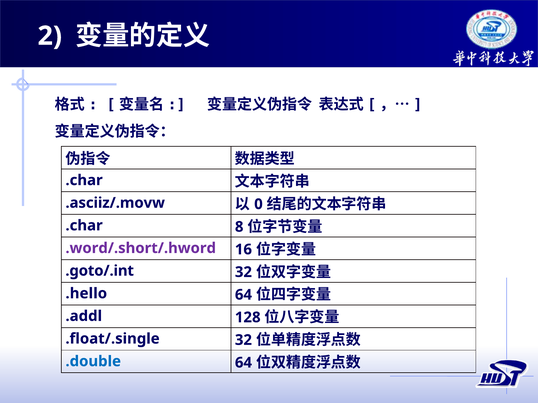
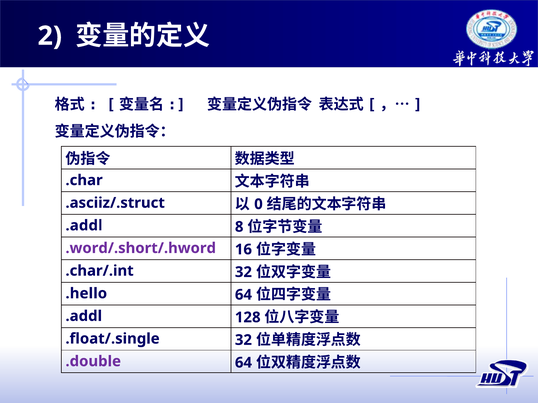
.asciiz/.movw: .asciiz/.movw -> .asciiz/.struct
.char at (84, 226): .char -> .addl
.goto/.int: .goto/.int -> .char/.int
.double colour: blue -> purple
